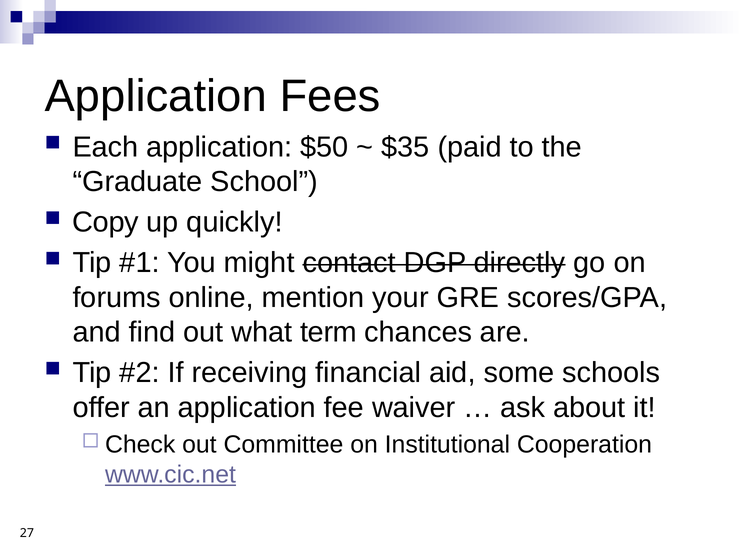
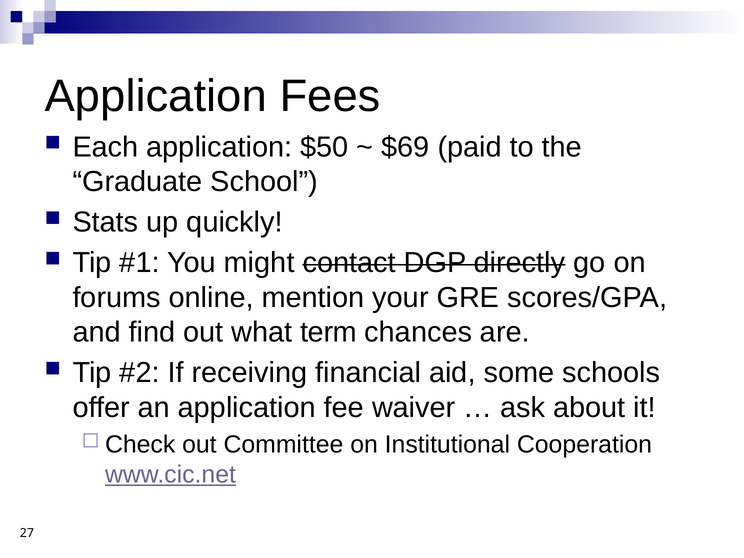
$35: $35 -> $69
Copy: Copy -> Stats
